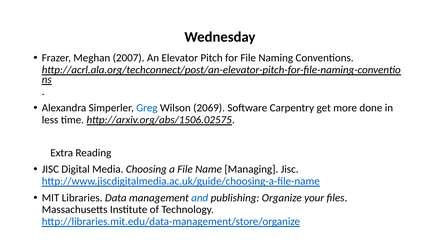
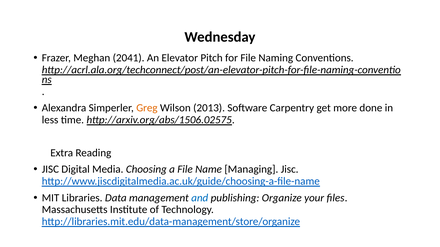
2007: 2007 -> 2041
Greg colour: blue -> orange
2069: 2069 -> 2013
